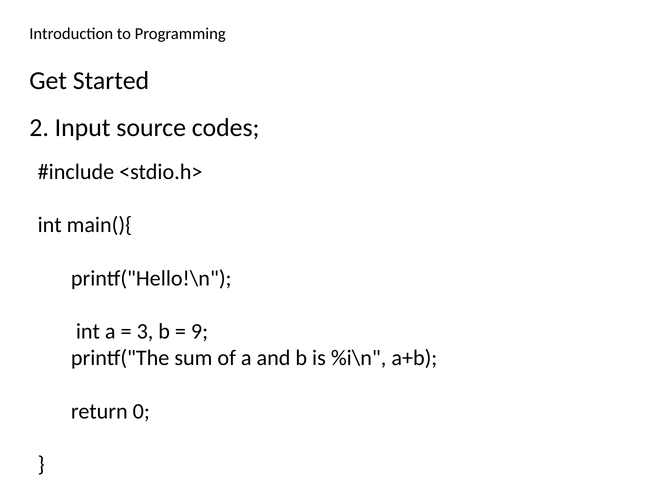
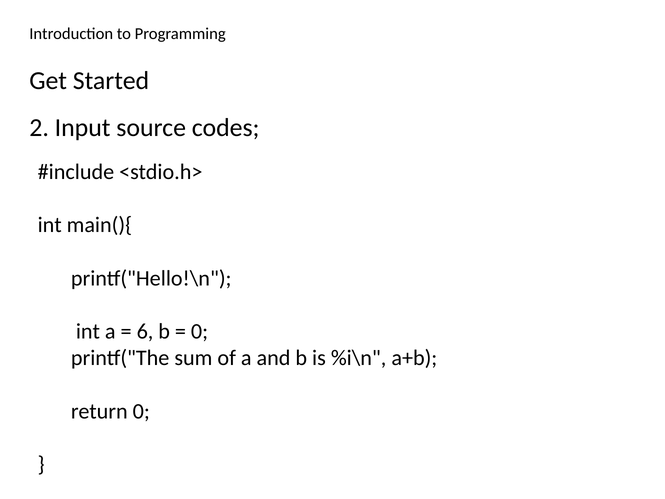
3: 3 -> 6
9 at (200, 331): 9 -> 0
